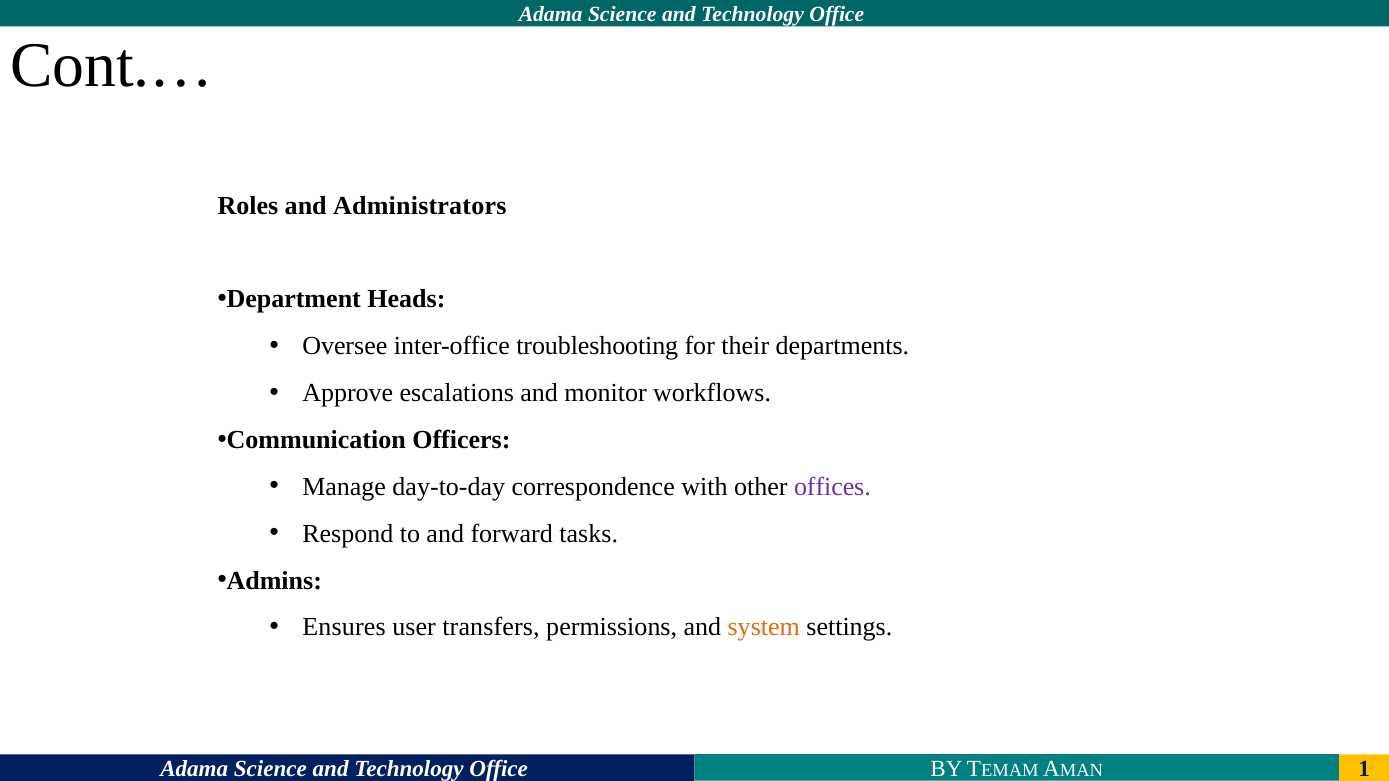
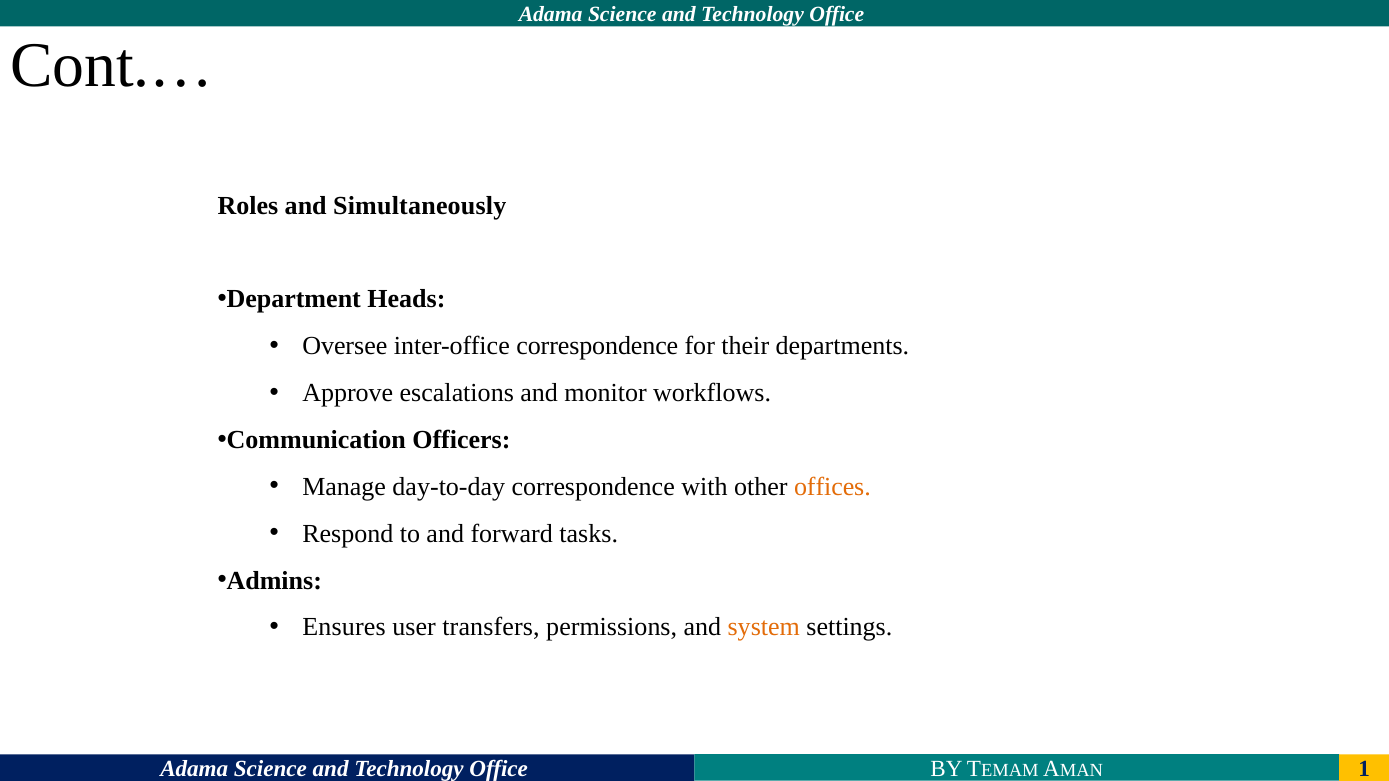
Administrators: Administrators -> Simultaneously
inter-office troubleshooting: troubleshooting -> correspondence
offices colour: purple -> orange
